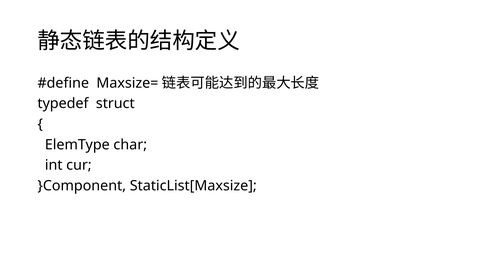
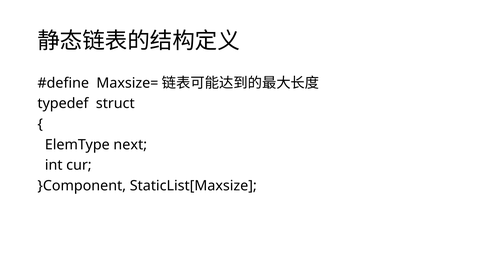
char: char -> next
